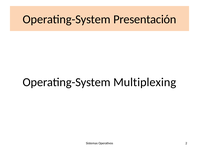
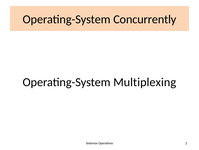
Presentación: Presentación -> Concurrently
